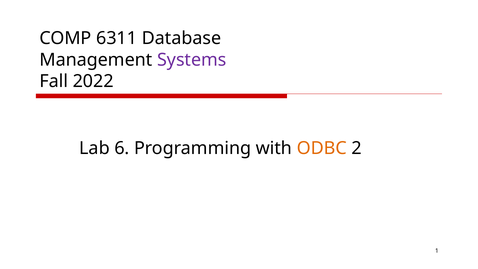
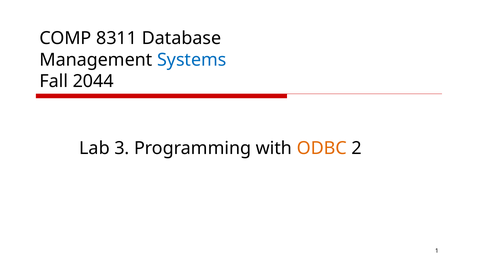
6311: 6311 -> 8311
Systems colour: purple -> blue
2022: 2022 -> 2044
6: 6 -> 3
